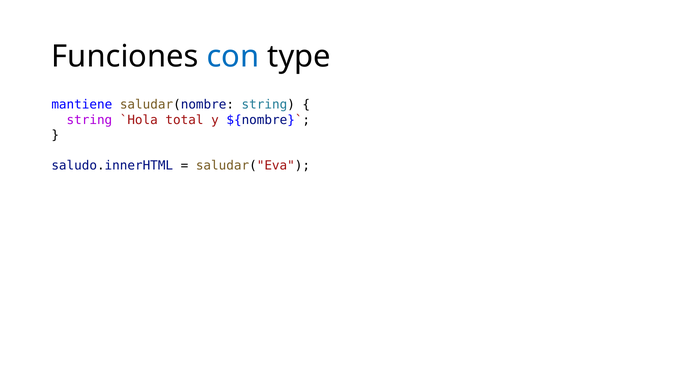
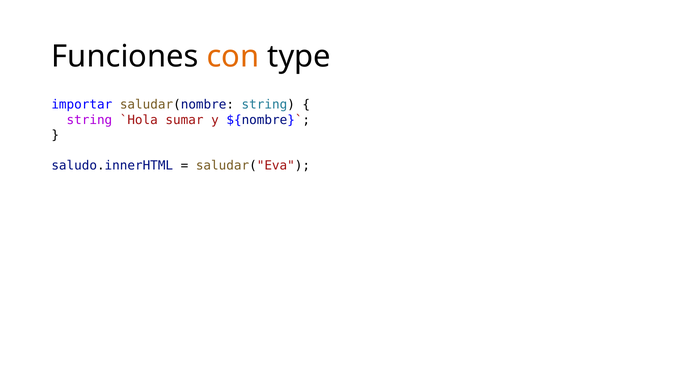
con colour: blue -> orange
mantiene: mantiene -> importar
total: total -> sumar
